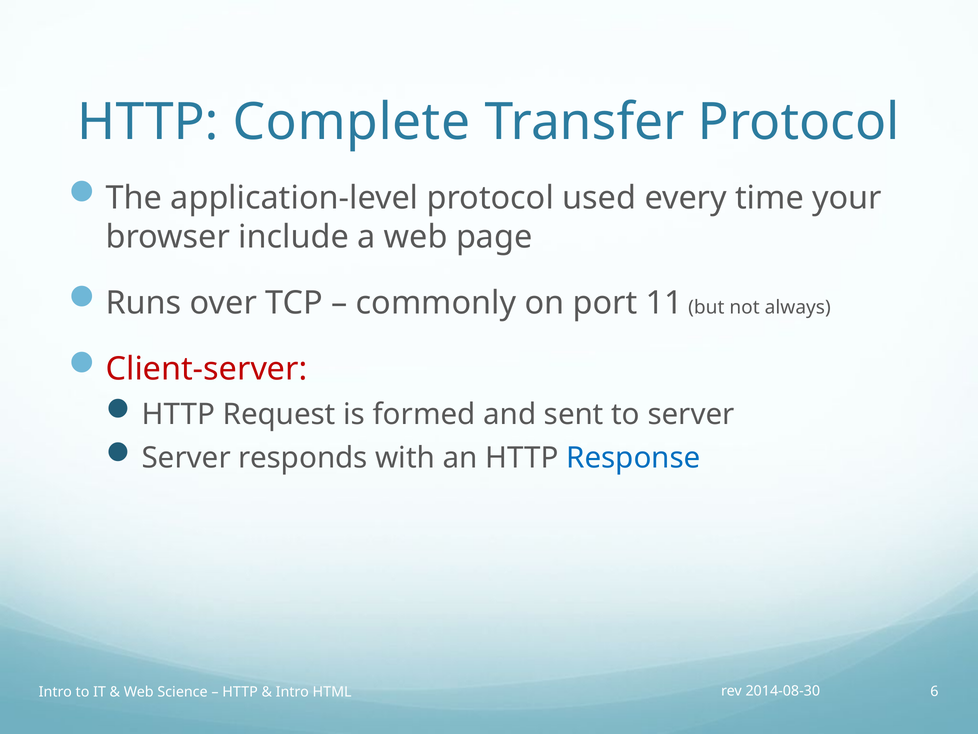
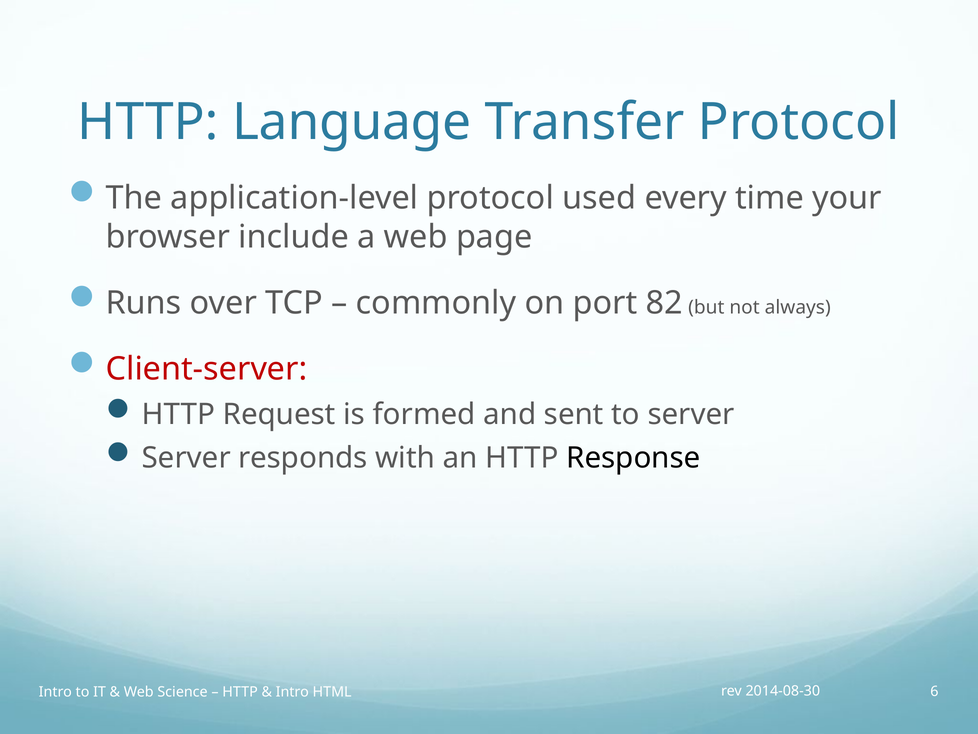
Complete: Complete -> Language
11: 11 -> 82
Response colour: blue -> black
